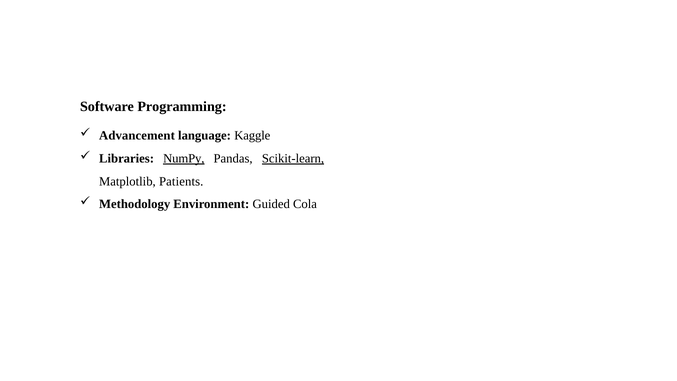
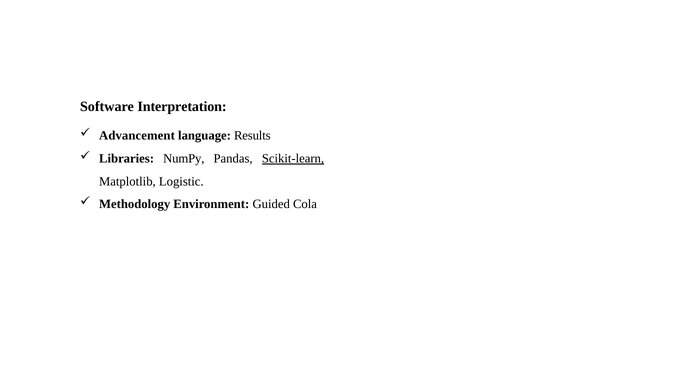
Programming: Programming -> Interpretation
Kaggle: Kaggle -> Results
NumPy underline: present -> none
Patients: Patients -> Logistic
